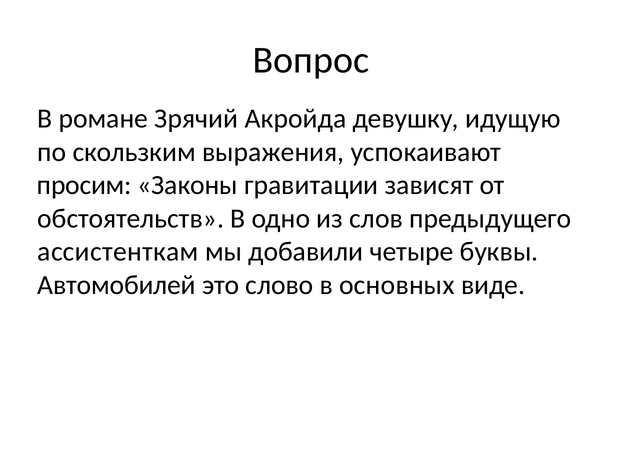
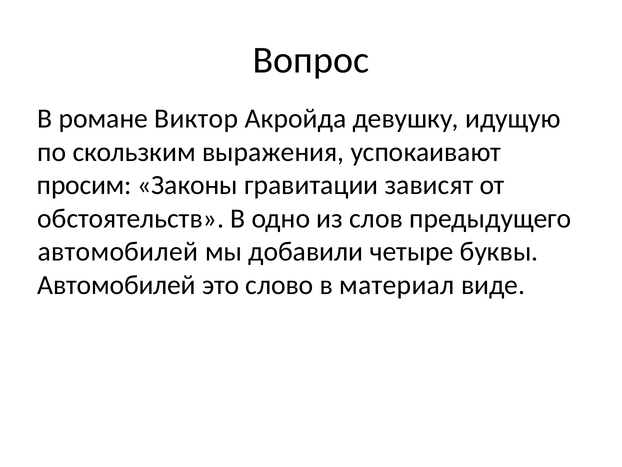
Зрячий: Зрячий -> Виктор
ассистенткам at (118, 251): ассистенткам -> автомобилей
основных: основных -> материал
